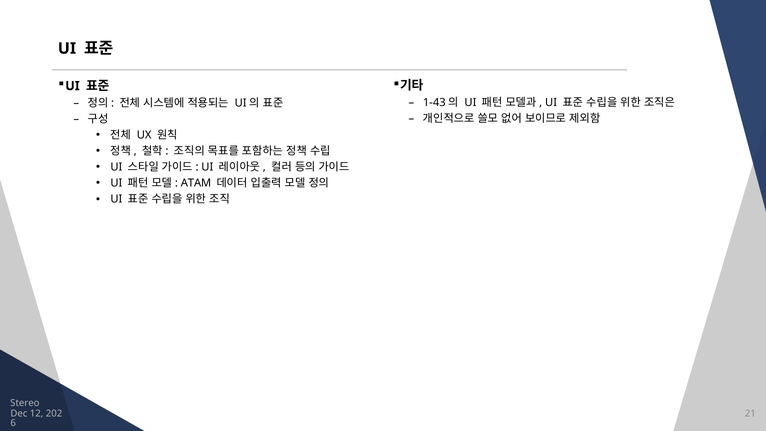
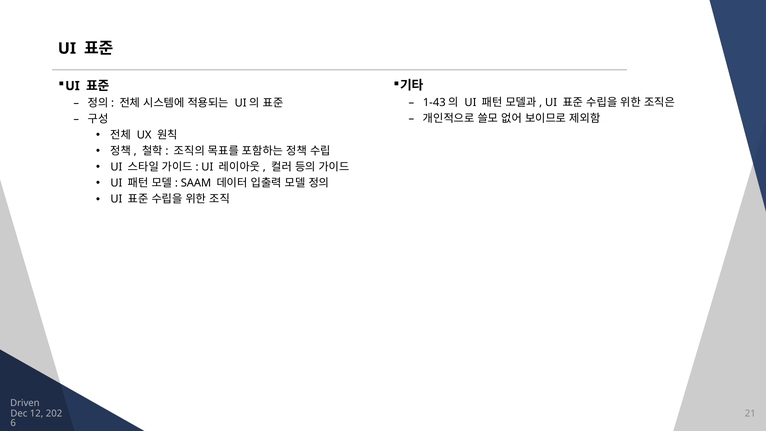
ATAM: ATAM -> SAAM
Stereo: Stereo -> Driven
